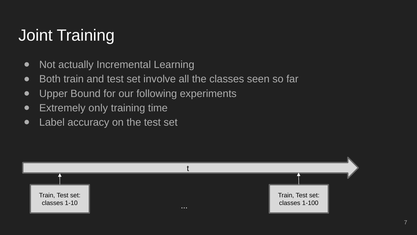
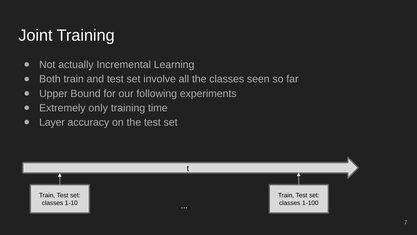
Label: Label -> Layer
